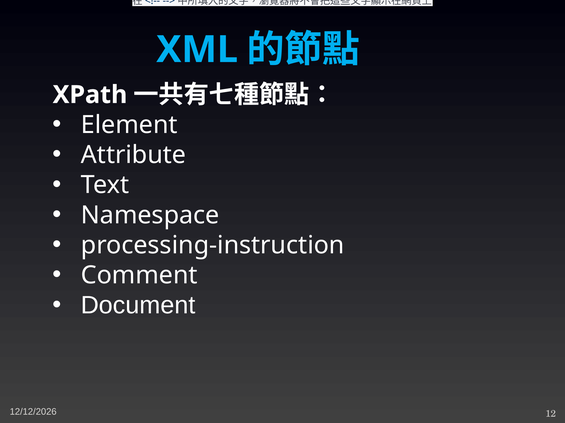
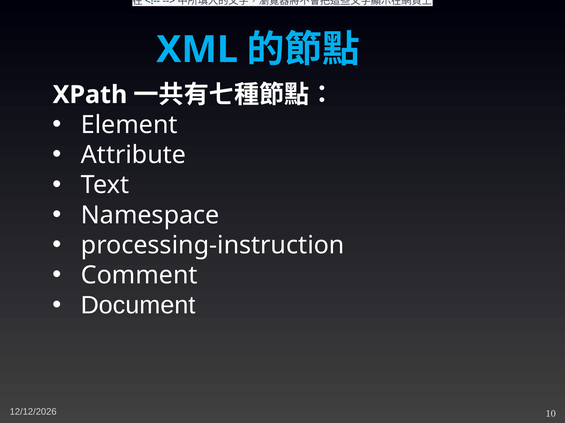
12: 12 -> 10
